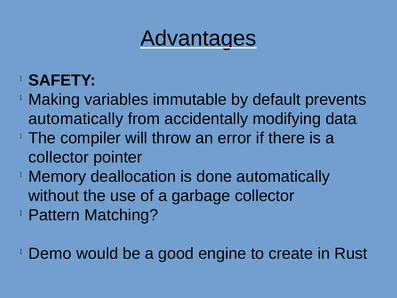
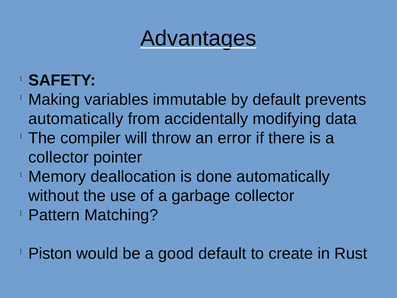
Demo: Demo -> Piston
good engine: engine -> default
